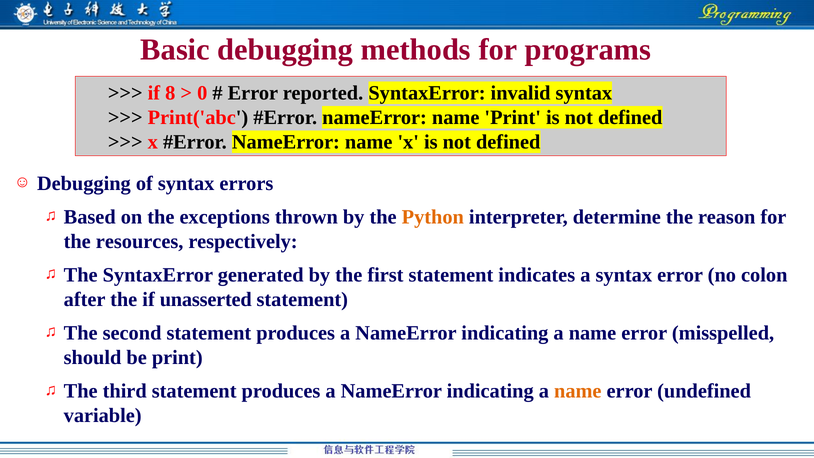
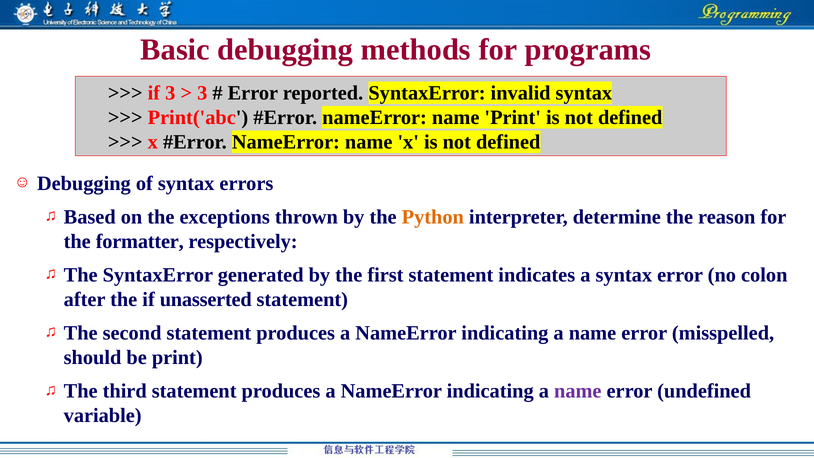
if 8: 8 -> 3
0 at (202, 93): 0 -> 3
resources: resources -> formatter
name at (578, 391) colour: orange -> purple
